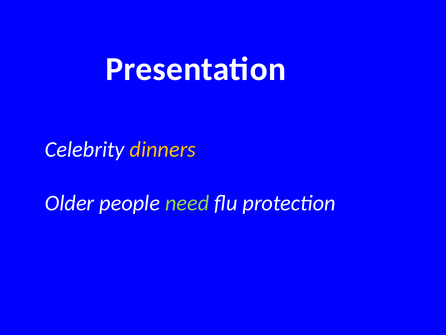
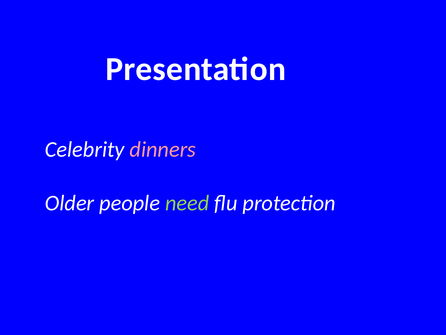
dinners colour: yellow -> pink
